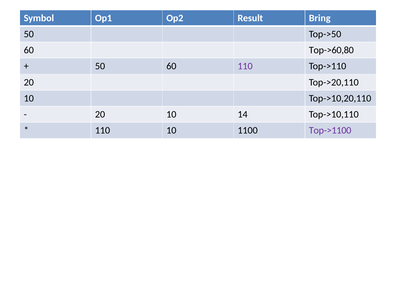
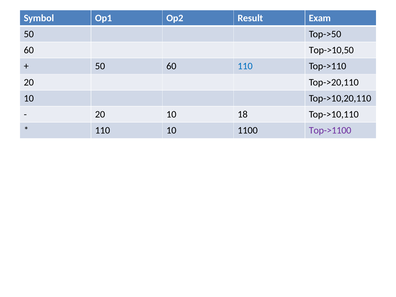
Bring: Bring -> Exam
Top->60,80: Top->60,80 -> Top->10,50
110 at (245, 66) colour: purple -> blue
14: 14 -> 18
